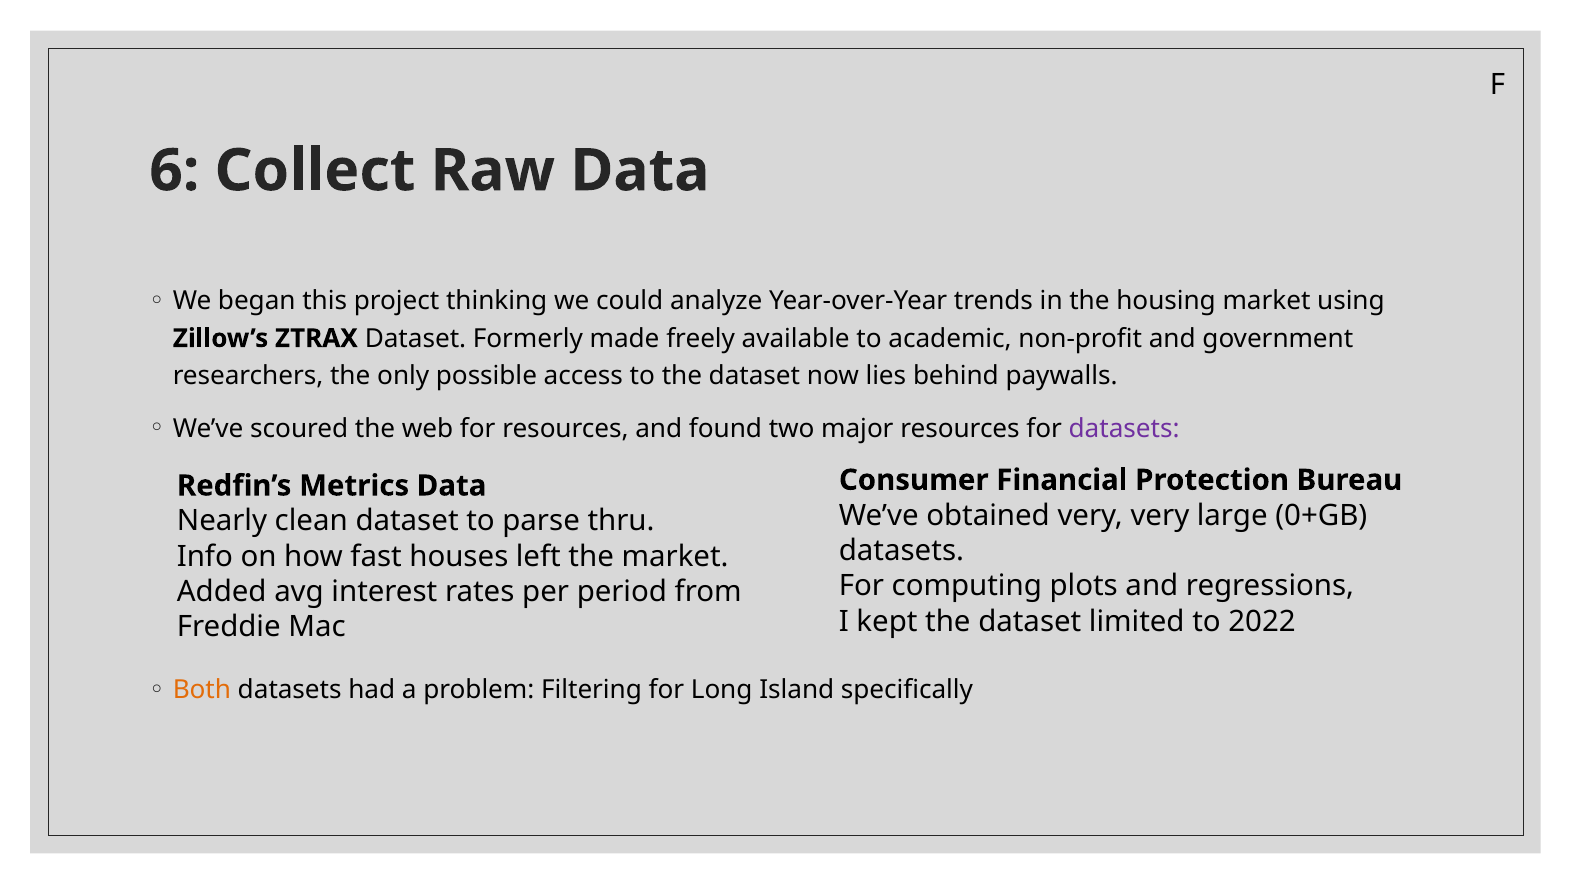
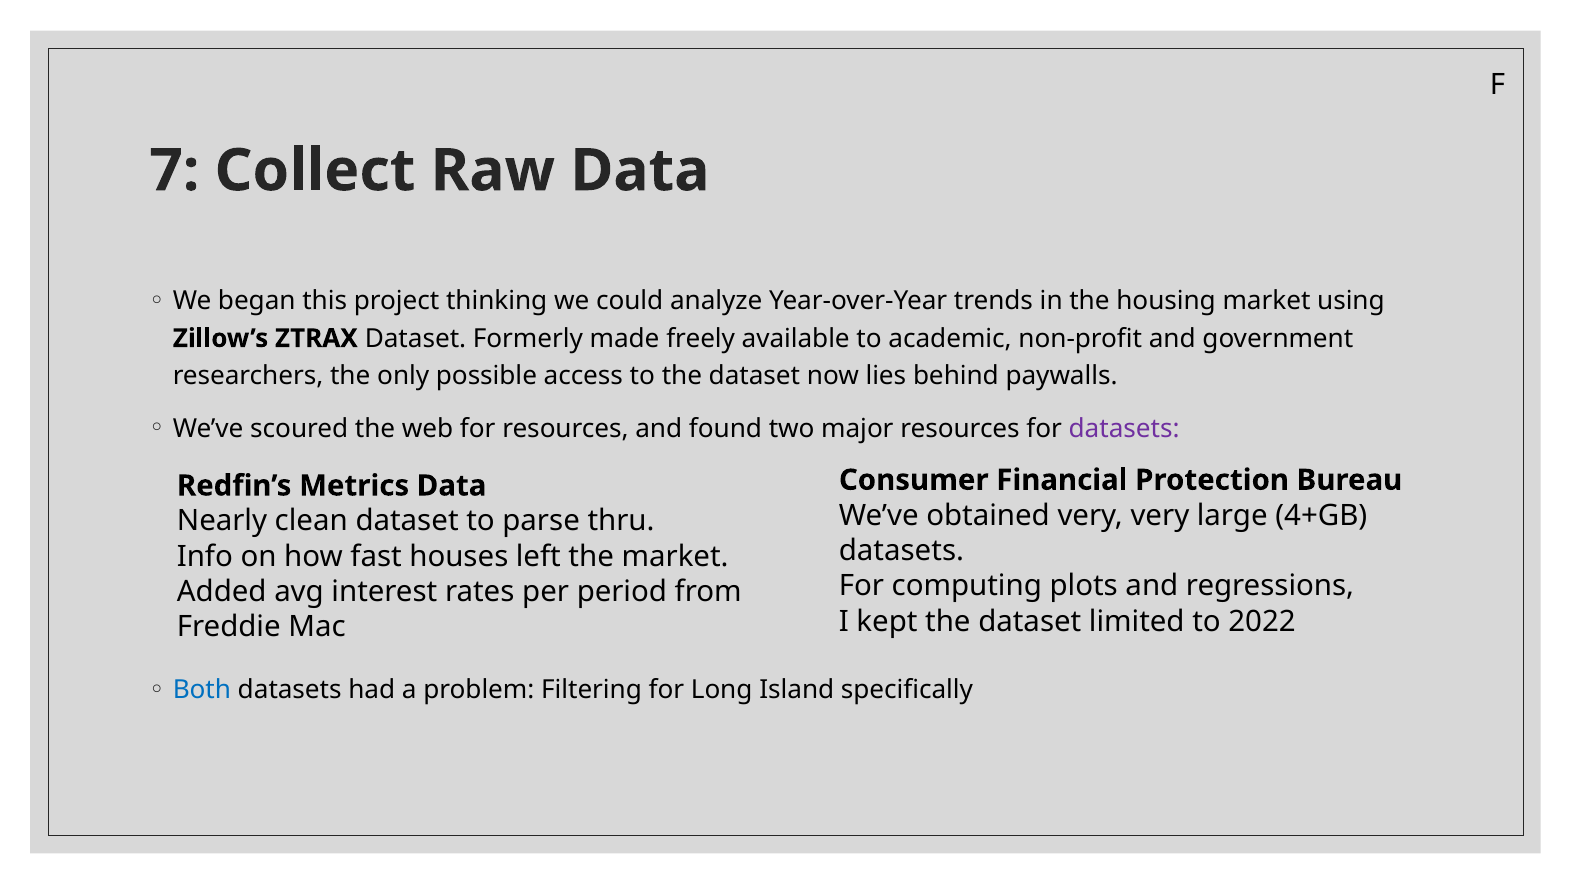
6: 6 -> 7
0+GB: 0+GB -> 4+GB
Both colour: orange -> blue
